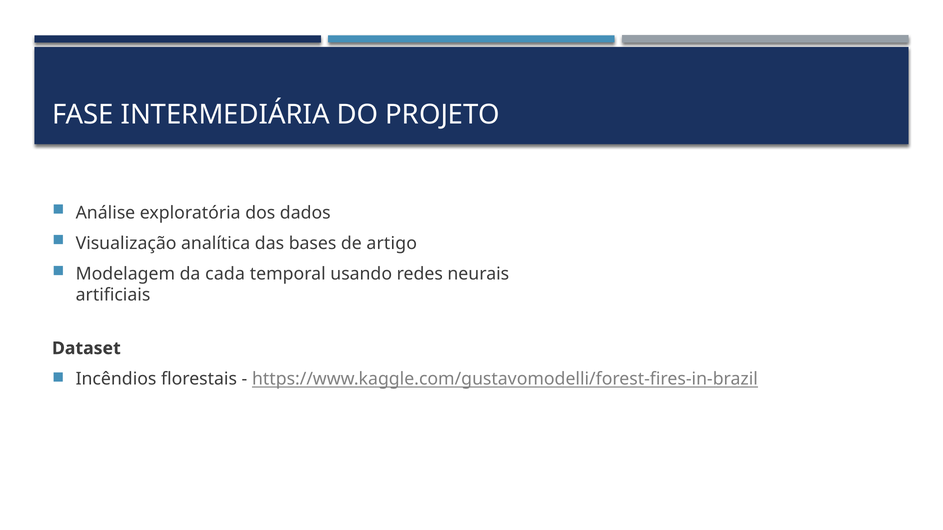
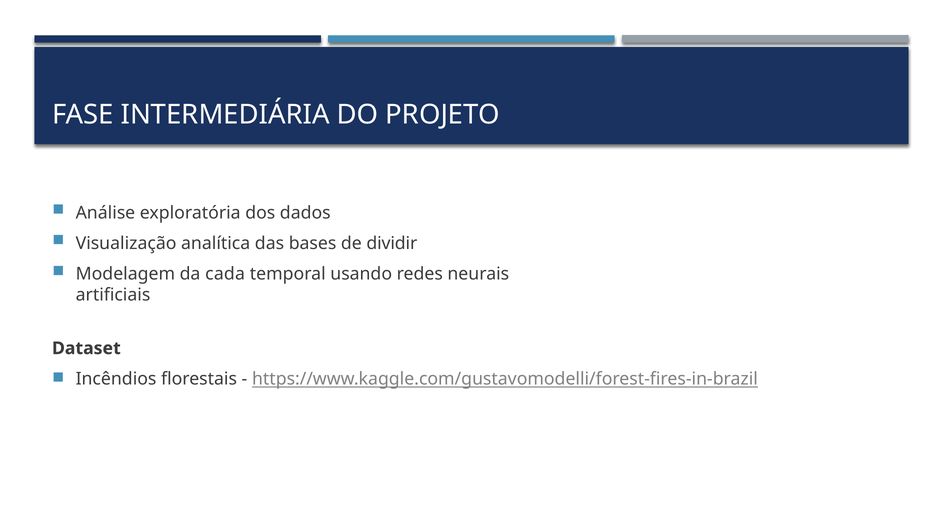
artigo: artigo -> dividir
